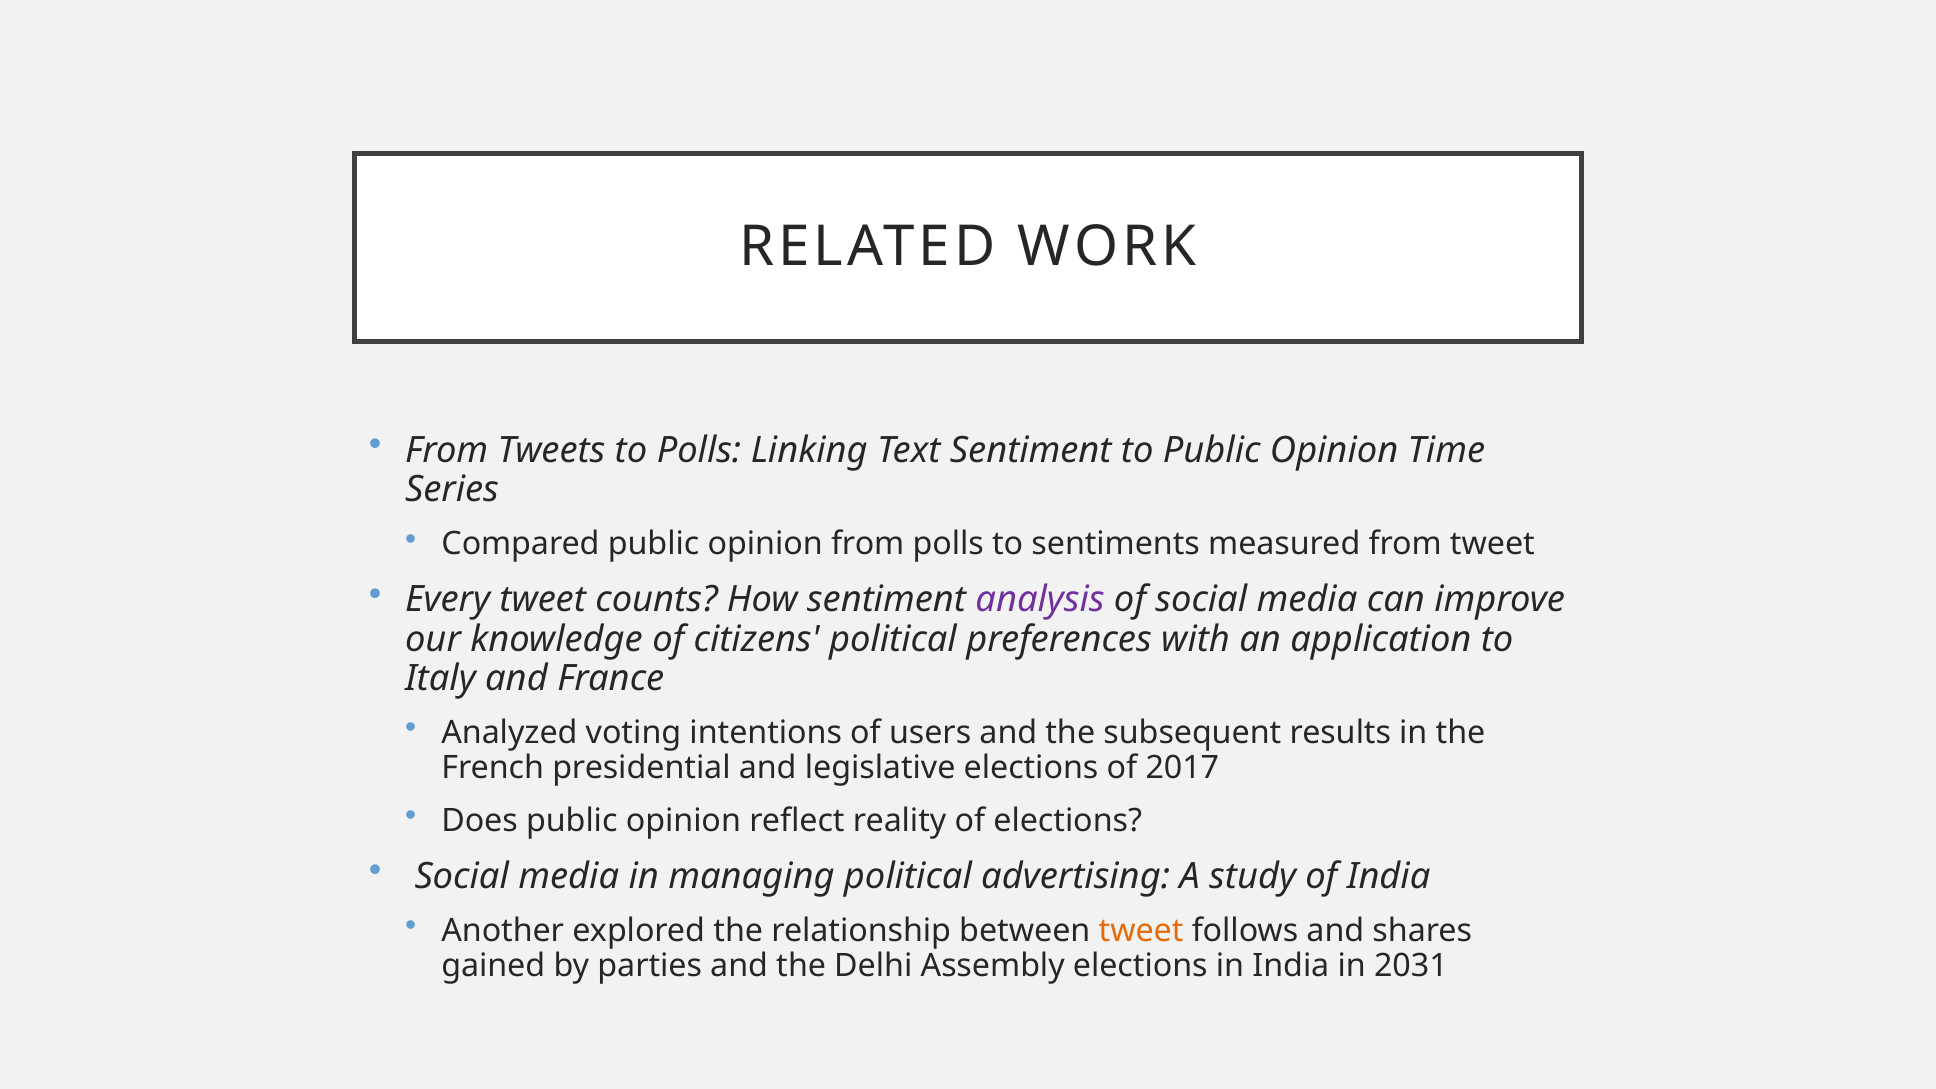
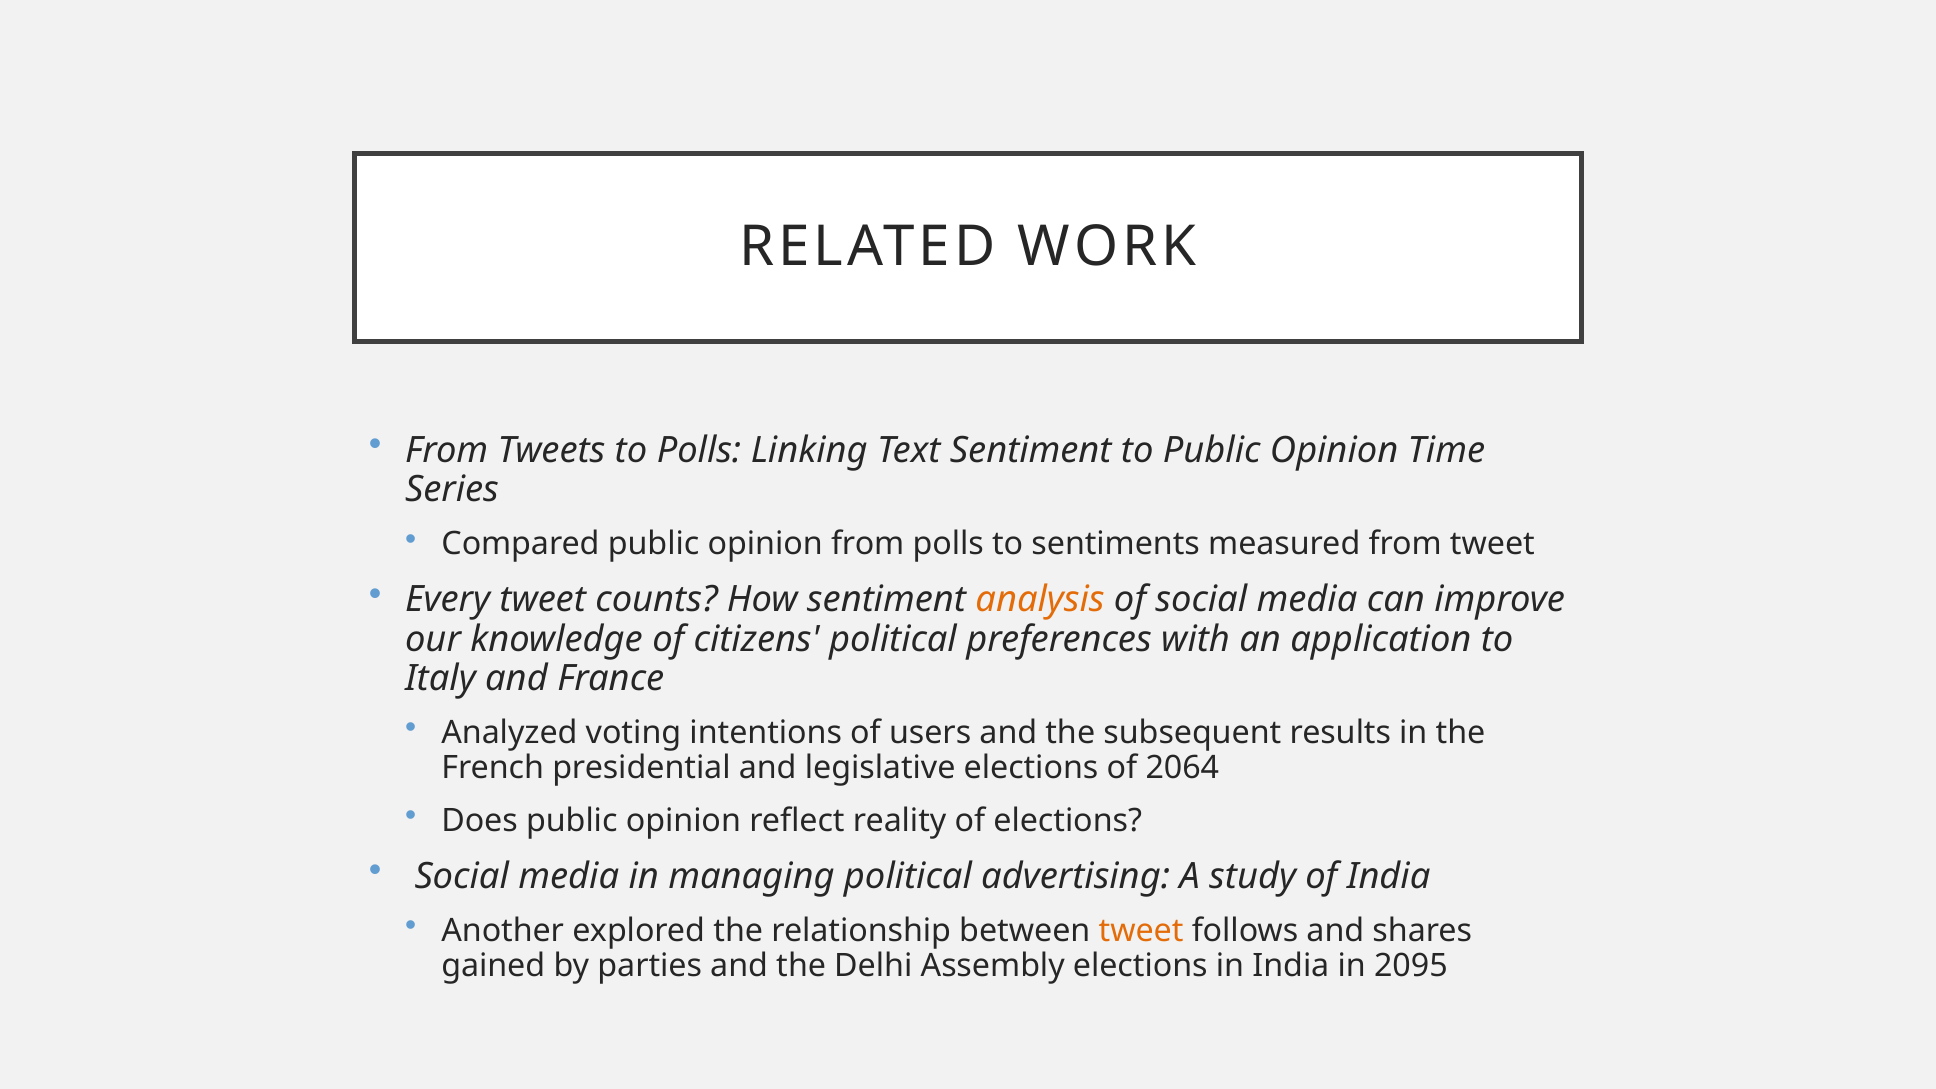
analysis colour: purple -> orange
2017: 2017 -> 2064
2031: 2031 -> 2095
